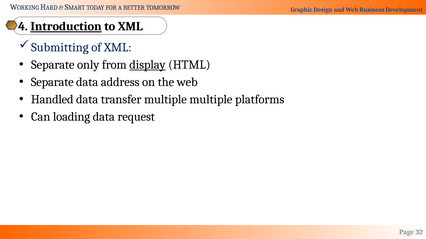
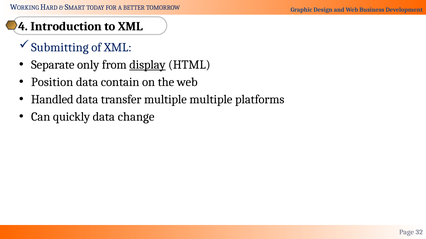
Introduction underline: present -> none
Separate at (52, 82): Separate -> Position
address: address -> contain
loading: loading -> quickly
request: request -> change
